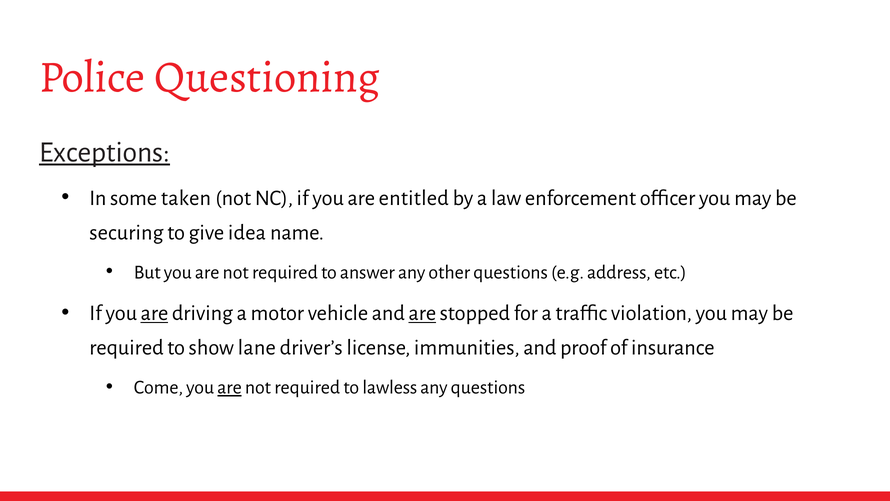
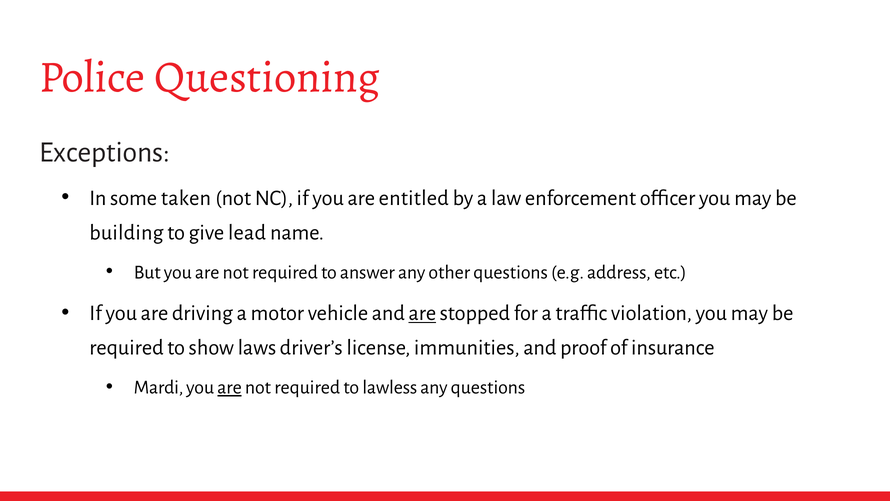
Exceptions underline: present -> none
securing: securing -> building
idea: idea -> lead
are at (155, 313) underline: present -> none
lane: lane -> laws
Come: Come -> Mardi
